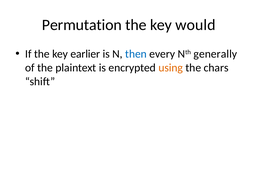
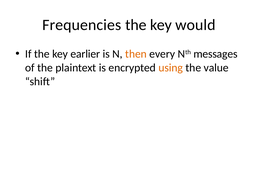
Permutation: Permutation -> Frequencies
then colour: blue -> orange
generally: generally -> messages
chars: chars -> value
